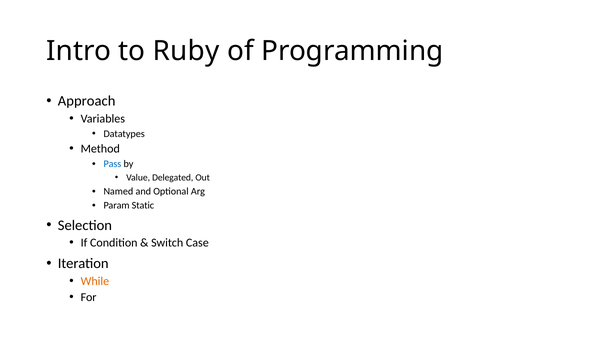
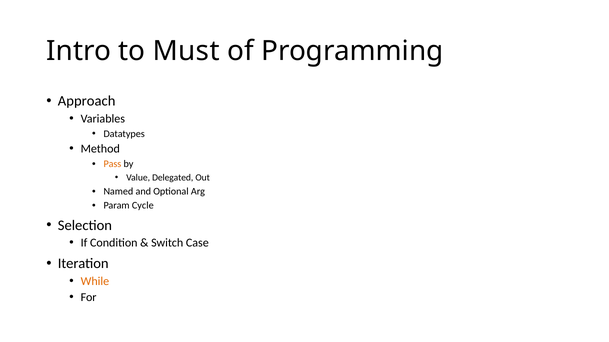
Ruby: Ruby -> Must
Pass colour: blue -> orange
Static: Static -> Cycle
